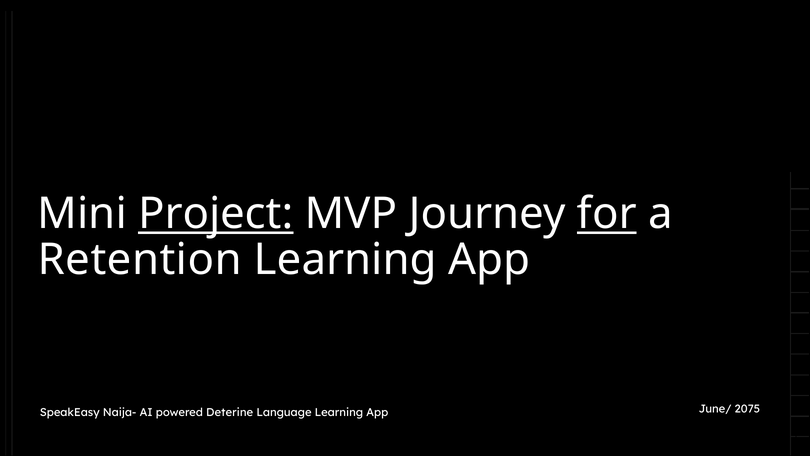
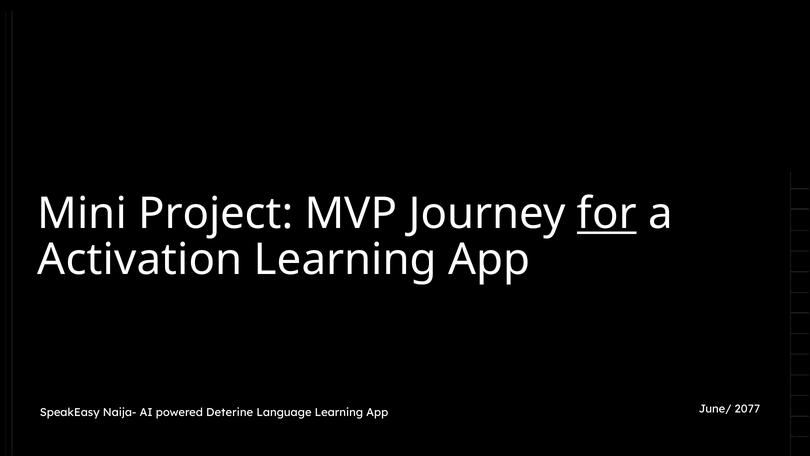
Project underline: present -> none
Retention: Retention -> Activation
2075: 2075 -> 2077
